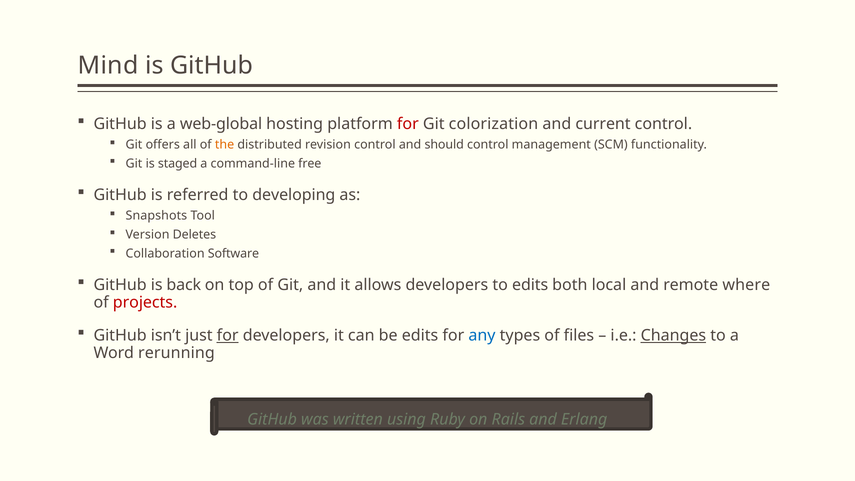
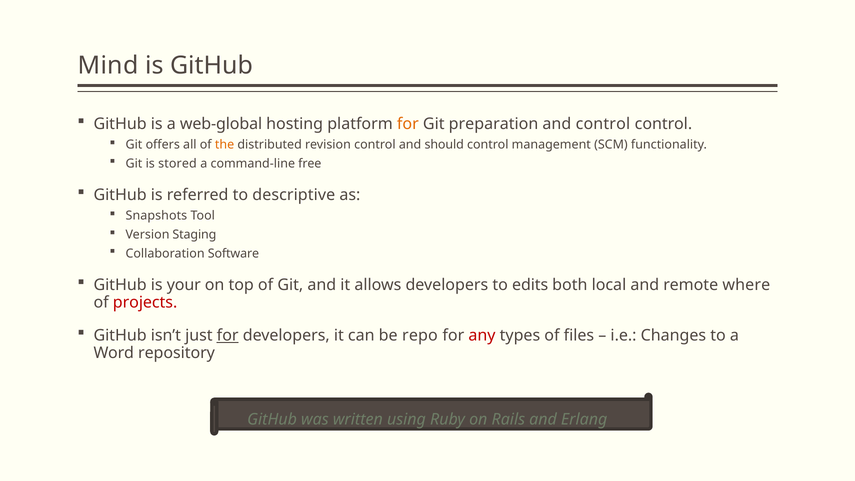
for at (408, 124) colour: red -> orange
colorization: colorization -> preparation
and current: current -> control
staged: staged -> stored
developing: developing -> descriptive
Deletes: Deletes -> Staging
back: back -> your
be edits: edits -> repo
any colour: blue -> red
Changes underline: present -> none
rerunning: rerunning -> repository
